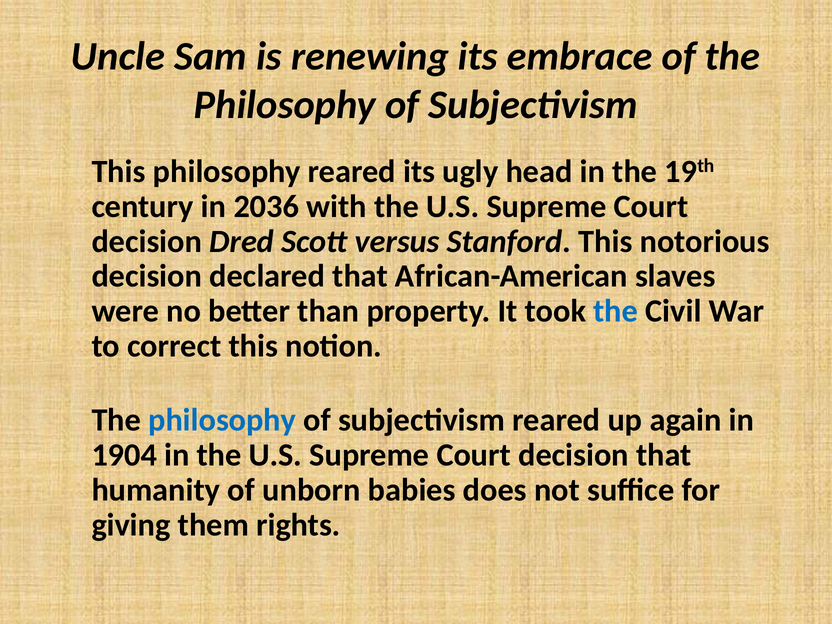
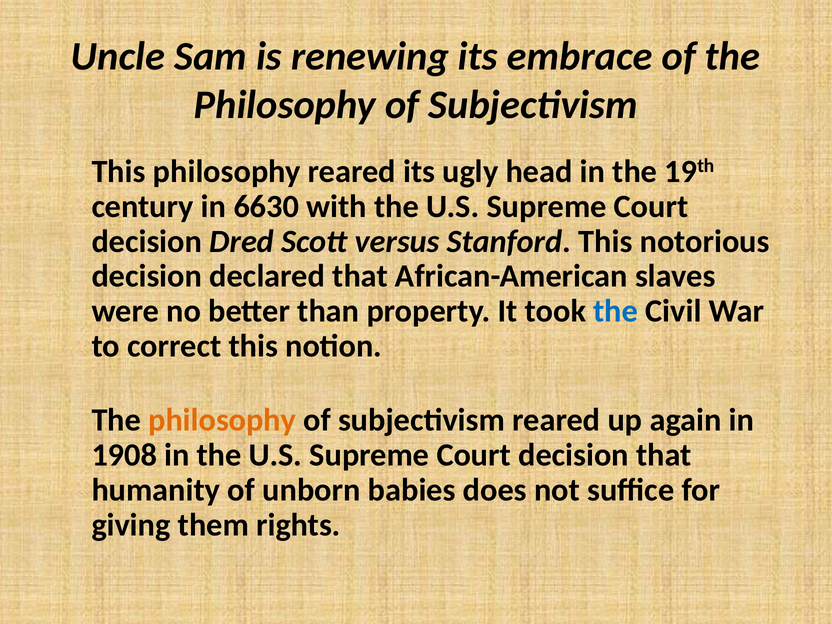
2036: 2036 -> 6630
philosophy at (222, 420) colour: blue -> orange
1904: 1904 -> 1908
